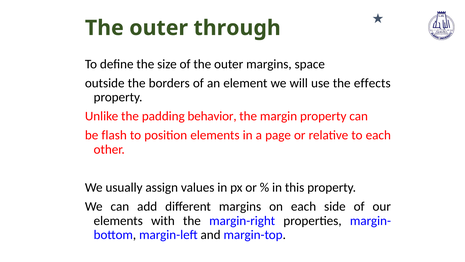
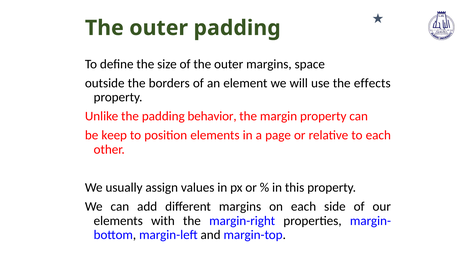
outer through: through -> padding
flash: flash -> keep
